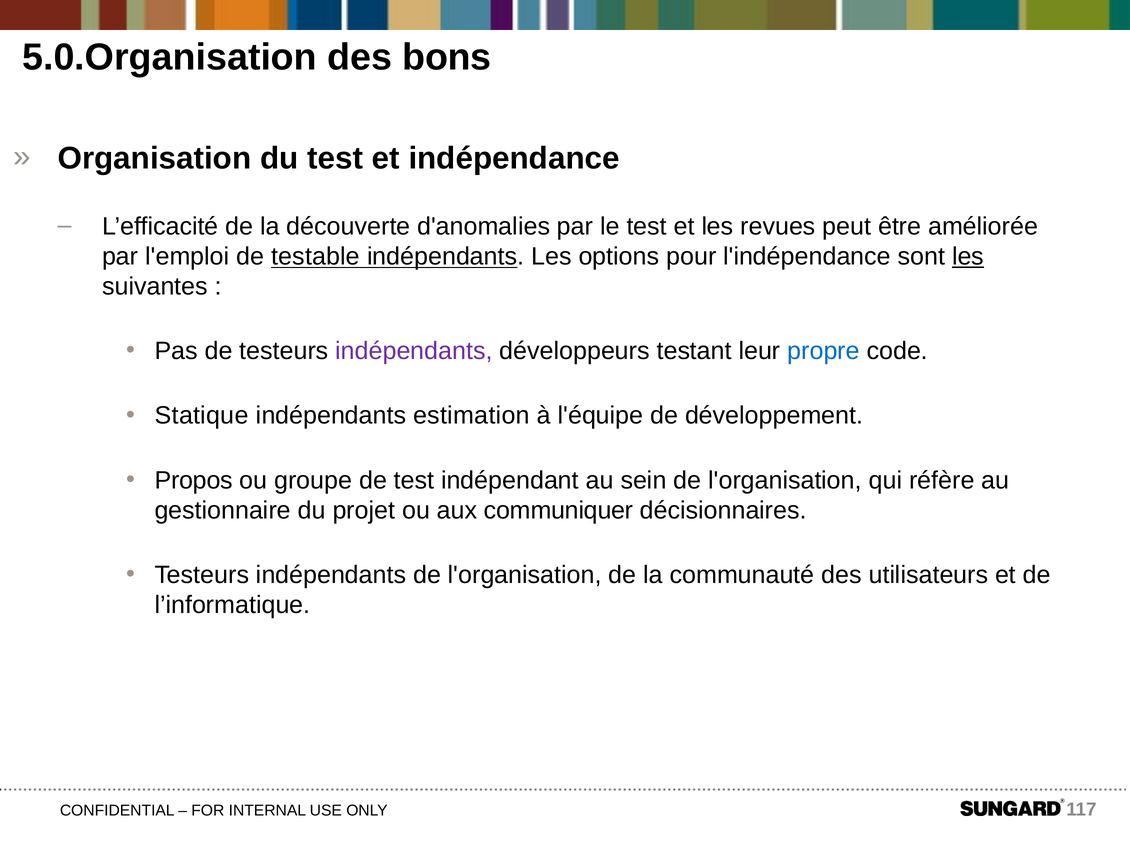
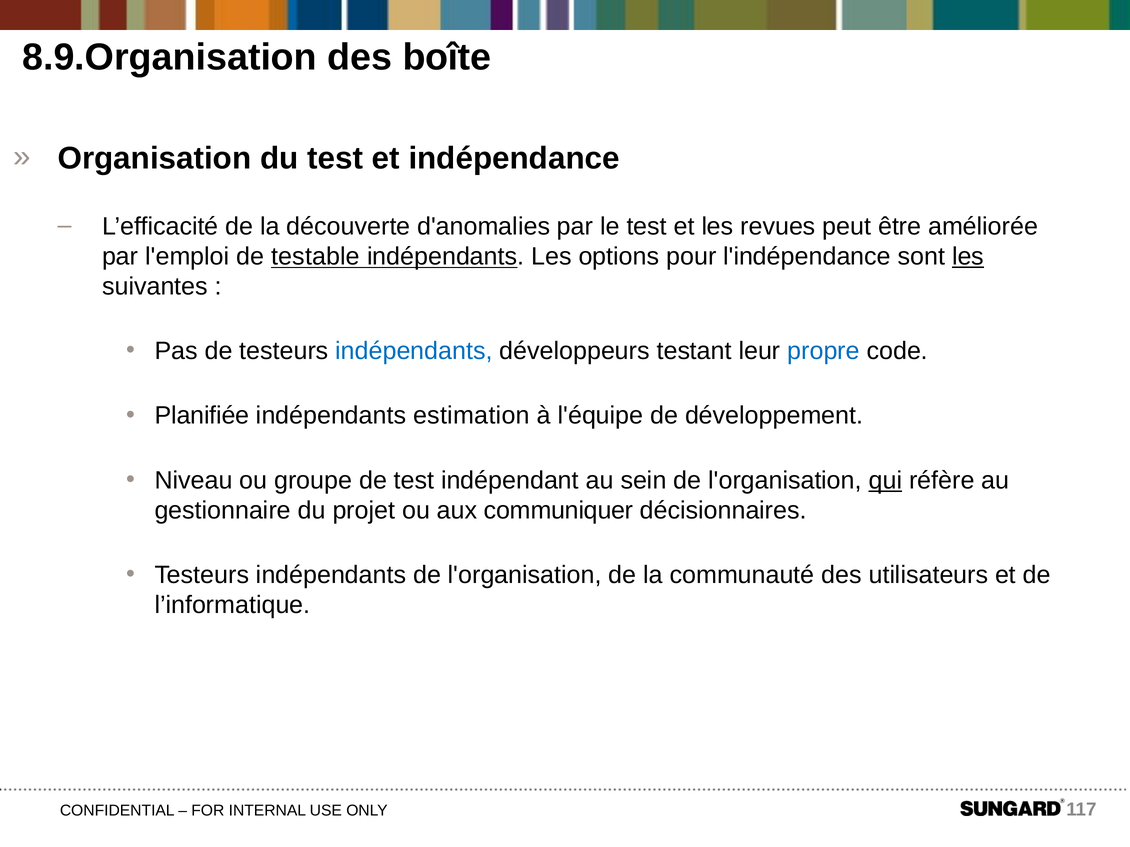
5.0.Organisation: 5.0.Organisation -> 8.9.Organisation
bons: bons -> boîte
indépendants at (414, 351) colour: purple -> blue
Statique: Statique -> Planifiée
Propos: Propos -> Niveau
qui underline: none -> present
